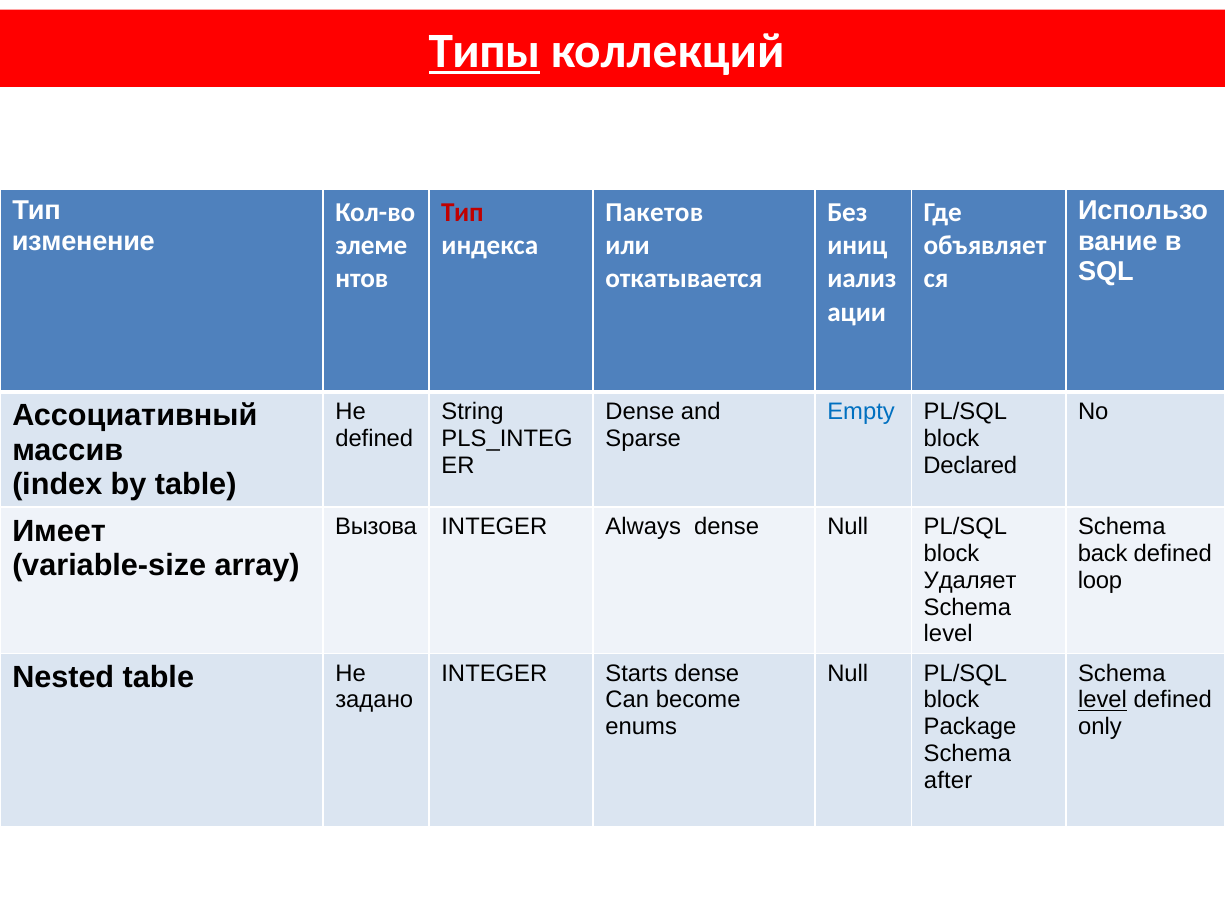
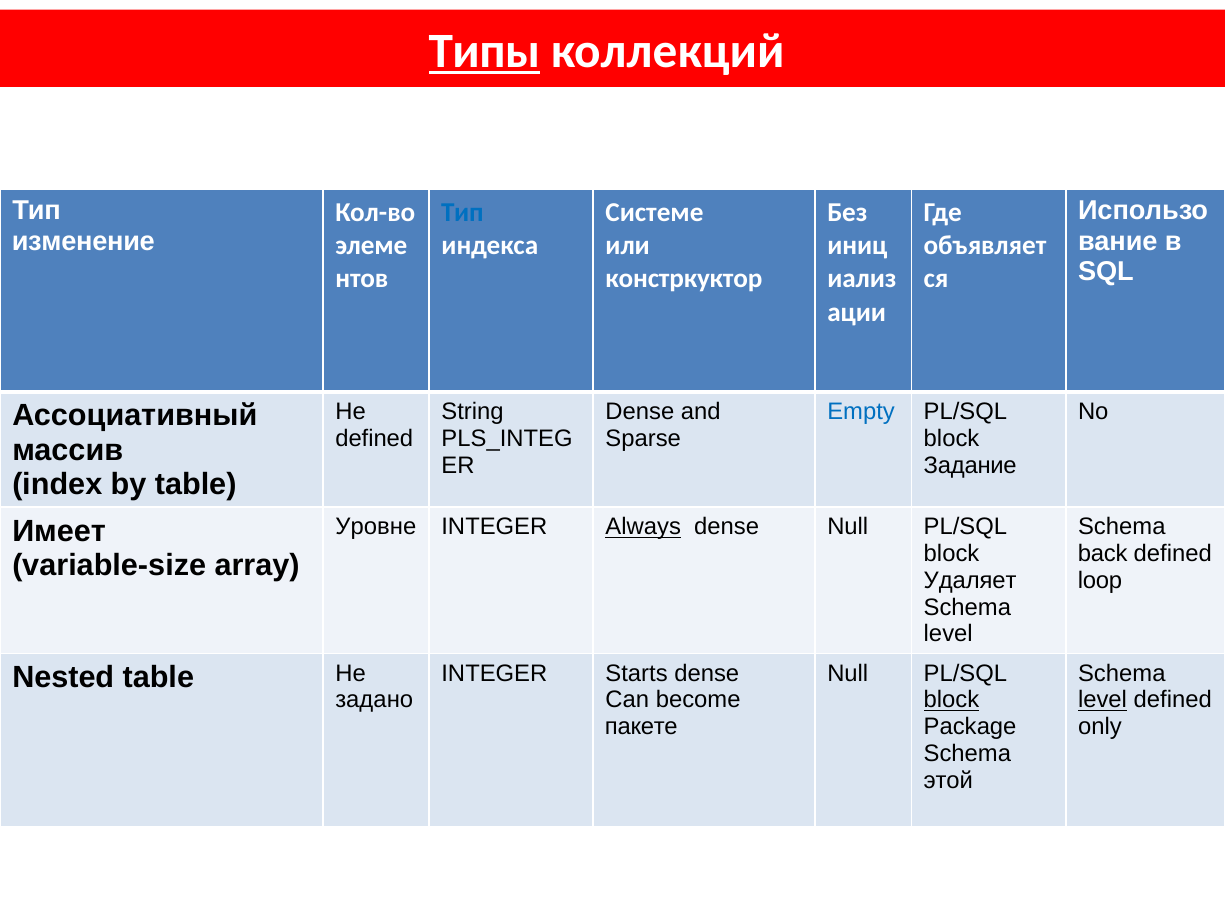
Тип at (462, 212) colour: red -> blue
Пакетов: Пакетов -> Системе
откатывается: откатывается -> констркуктор
Declared: Declared -> Задание
Вызова: Вызова -> Уровне
Always underline: none -> present
block at (952, 700) underline: none -> present
enums: enums -> пакете
after: after -> этой
